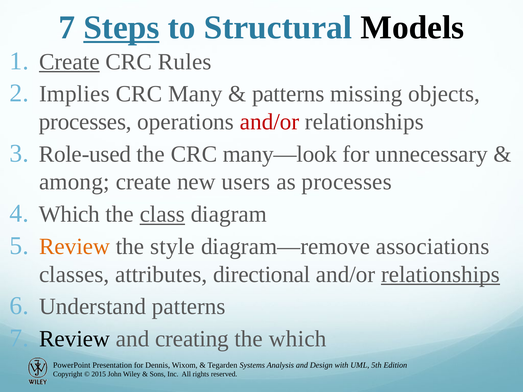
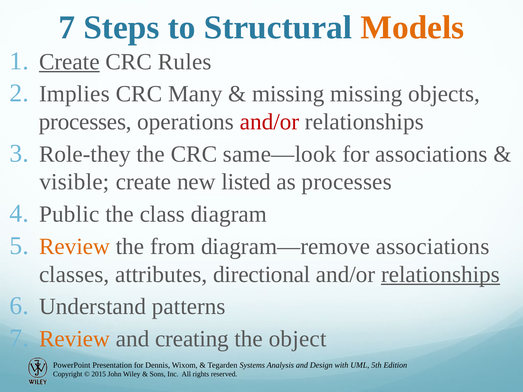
Steps underline: present -> none
Models colour: black -> orange
patterns at (288, 94): patterns -> missing
Role-used: Role-used -> Role-they
many—look: many—look -> same—look
for unnecessary: unnecessary -> associations
among: among -> visible
users: users -> listed
Which at (69, 214): Which -> Public
class underline: present -> none
style: style -> from
Review at (74, 339) colour: black -> orange
the which: which -> object
